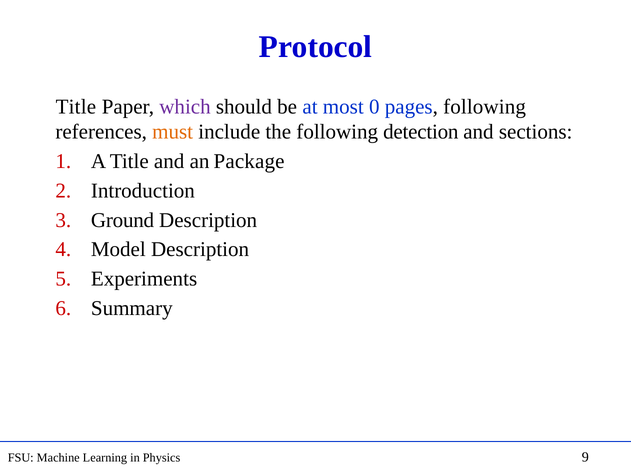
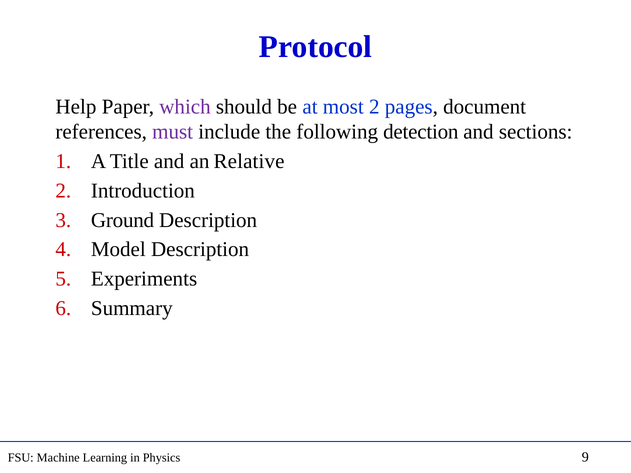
Title at (76, 107): Title -> Help
most 0: 0 -> 2
pages following: following -> document
must colour: orange -> purple
Package: Package -> Relative
